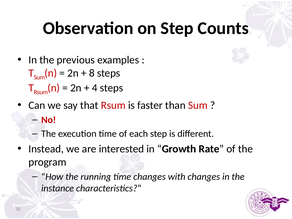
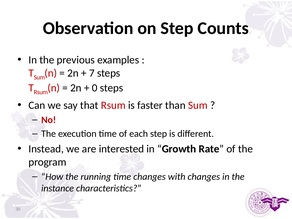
8: 8 -> 7
4: 4 -> 0
